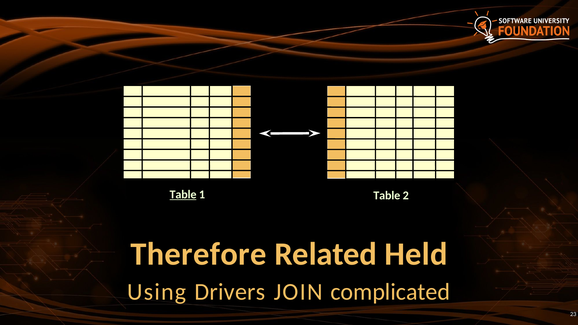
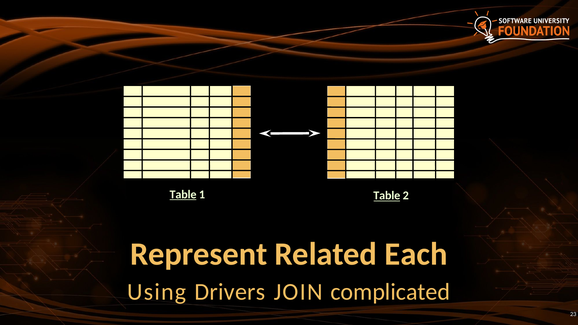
Table at (387, 196) underline: none -> present
Therefore: Therefore -> Represent
Held: Held -> Each
